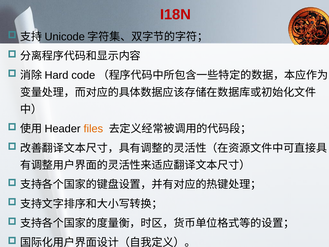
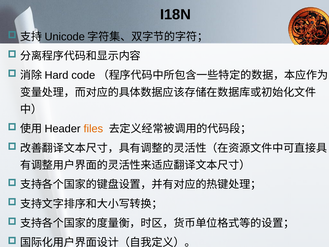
I18N colour: red -> black
